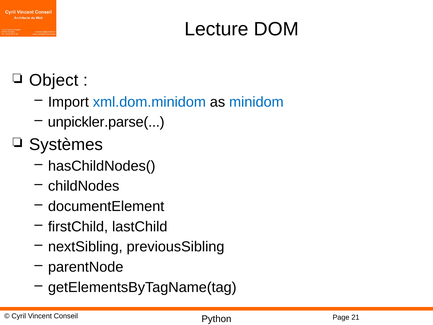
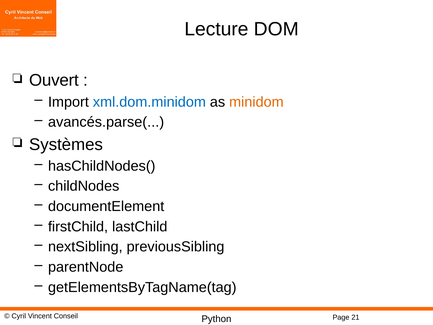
Object: Object -> Ouvert
minidom colour: blue -> orange
unpickler.parse(: unpickler.parse( -> avancés.parse(
